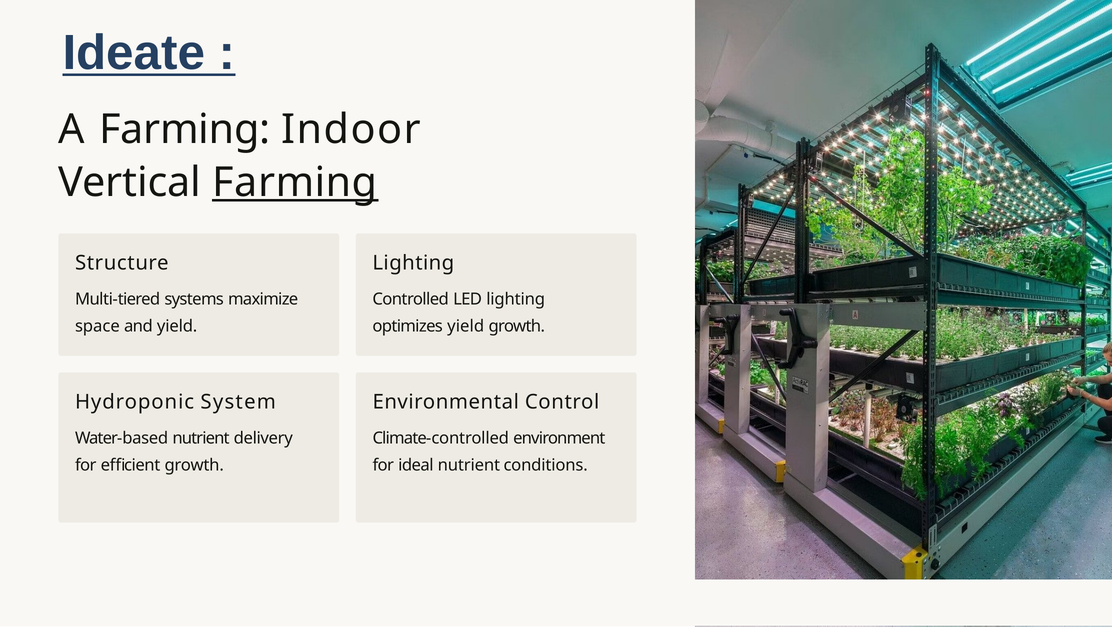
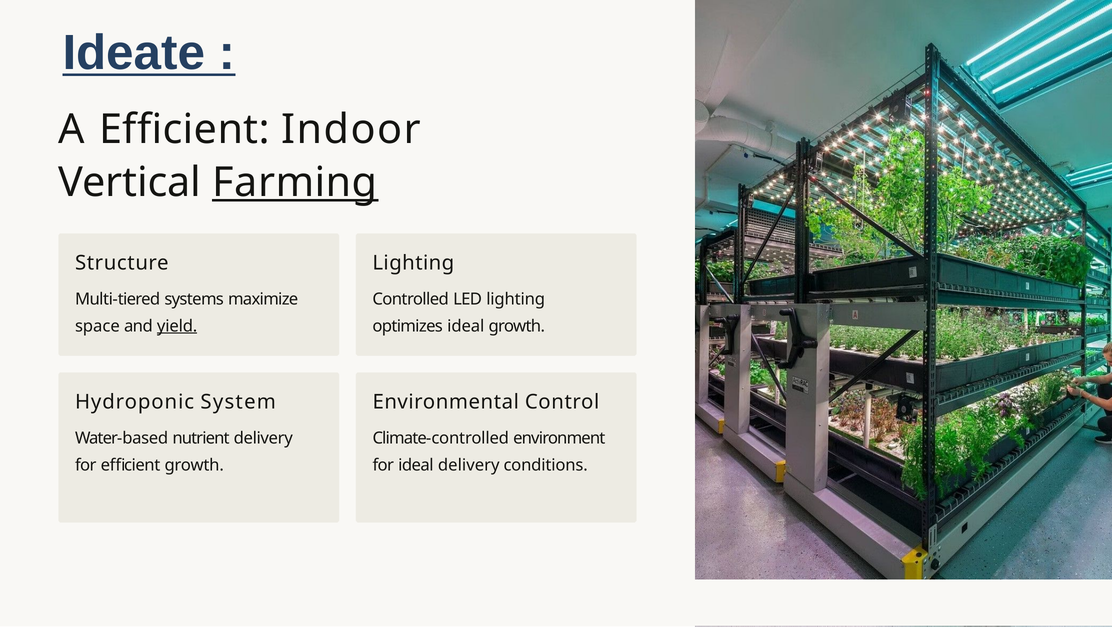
A Farming: Farming -> Efficient
yield at (177, 326) underline: none -> present
optimizes yield: yield -> ideal
ideal nutrient: nutrient -> delivery
